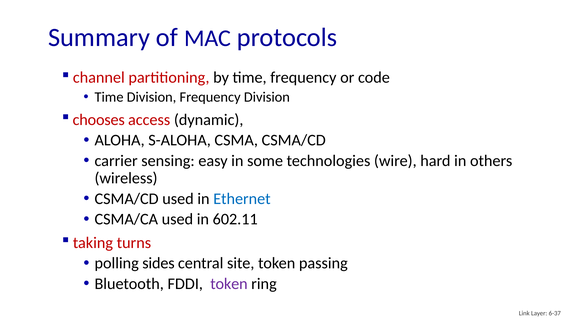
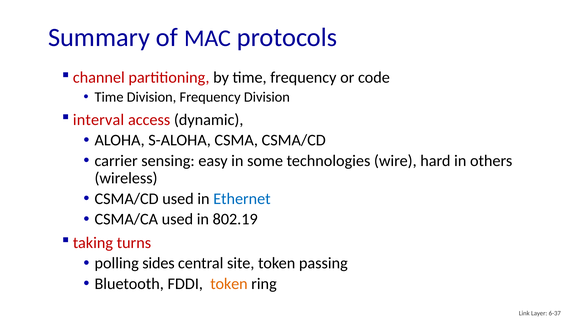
chooses: chooses -> interval
602.11: 602.11 -> 802.19
token at (229, 284) colour: purple -> orange
